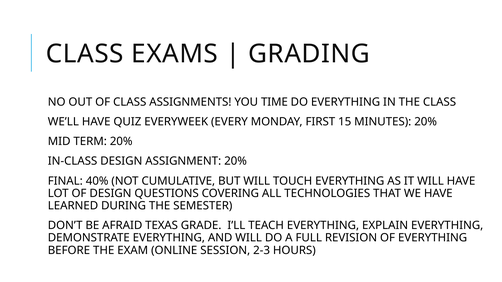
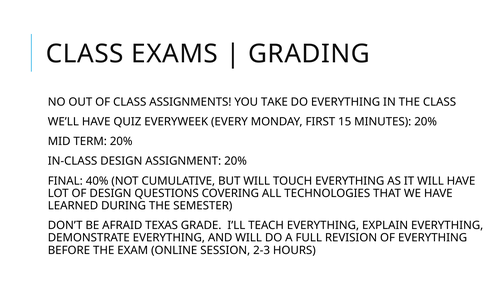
TIME: TIME -> TAKE
